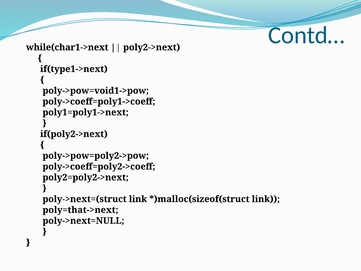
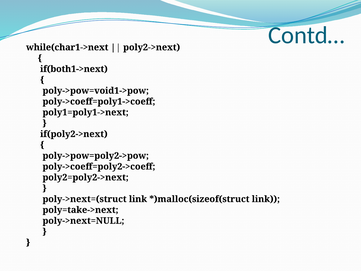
if(type1->next: if(type1->next -> if(both1->next
poly=that->next: poly=that->next -> poly=take->next
